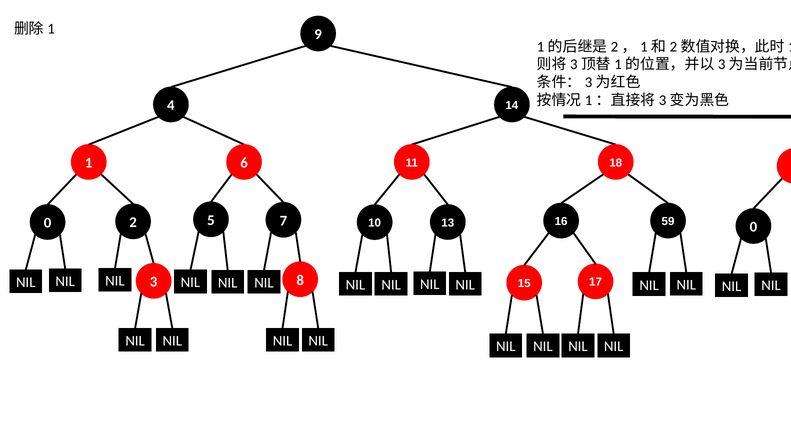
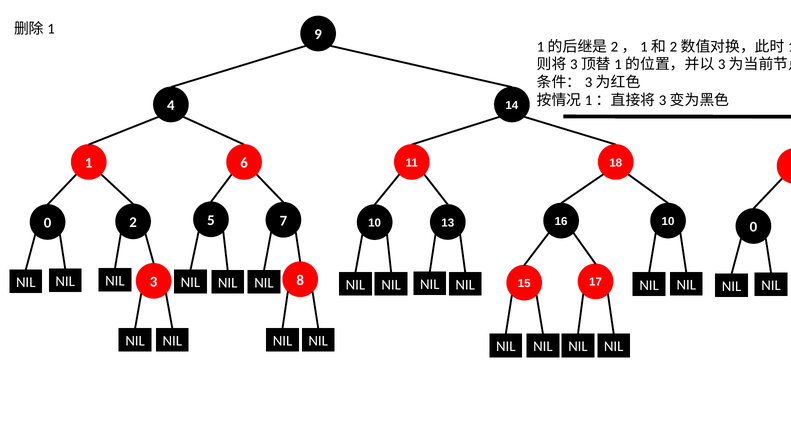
7 59: 59 -> 10
